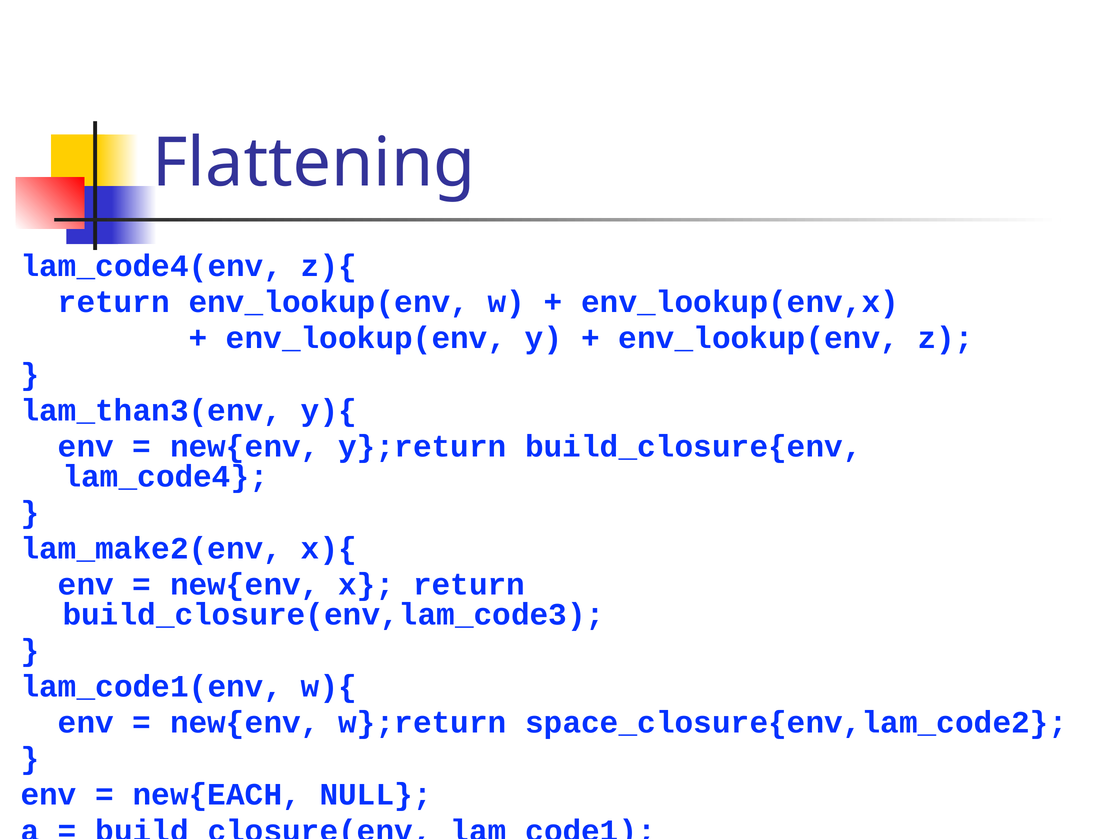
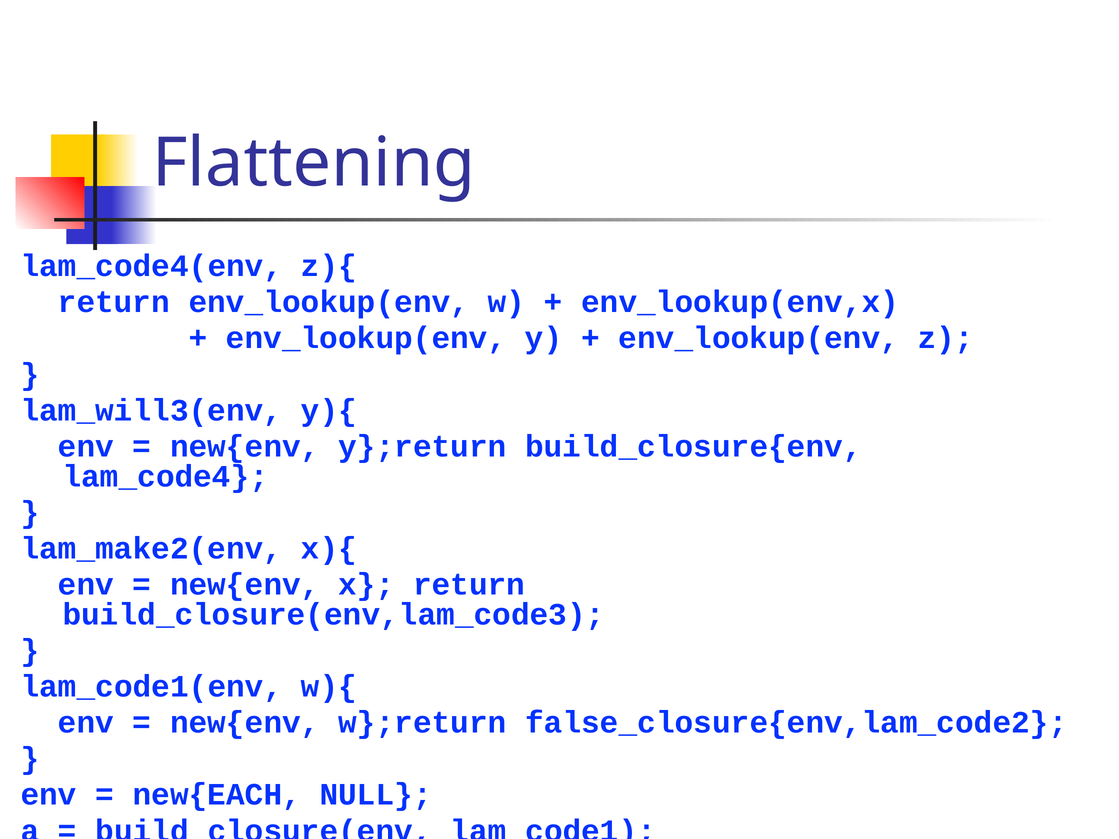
lam_than3(env: lam_than3(env -> lam_will3(env
space_closure{env,lam_code2: space_closure{env,lam_code2 -> false_closure{env,lam_code2
